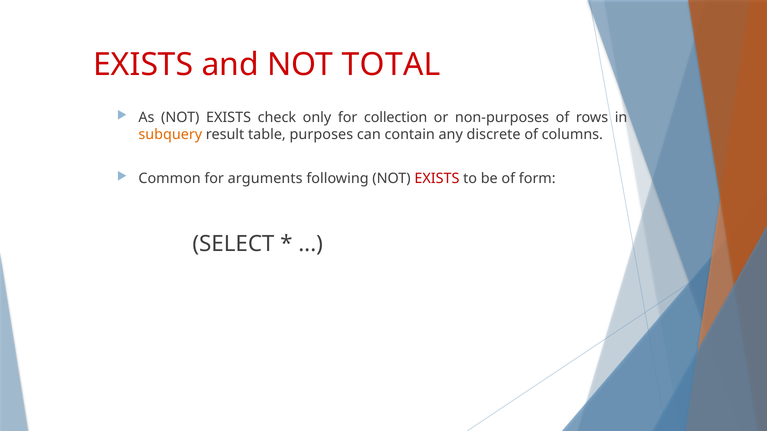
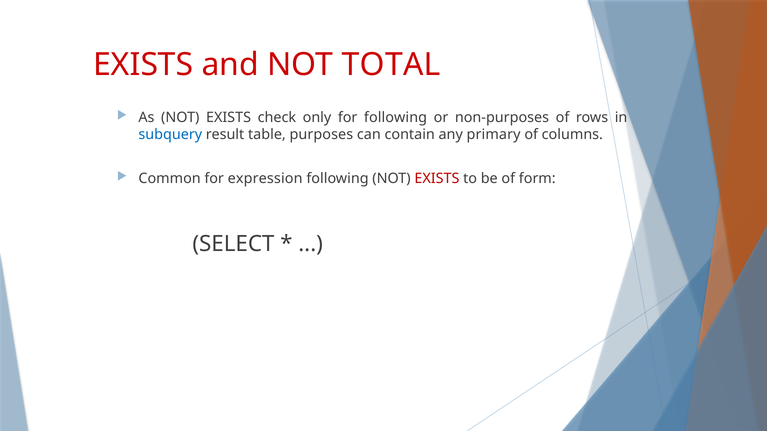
for collection: collection -> following
subquery colour: orange -> blue
discrete: discrete -> primary
arguments: arguments -> expression
